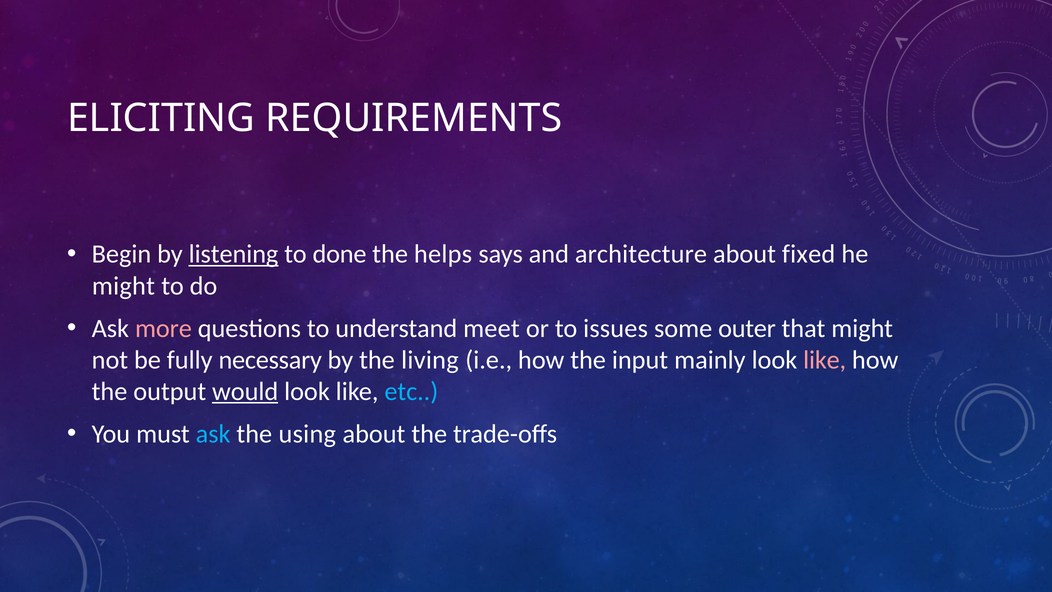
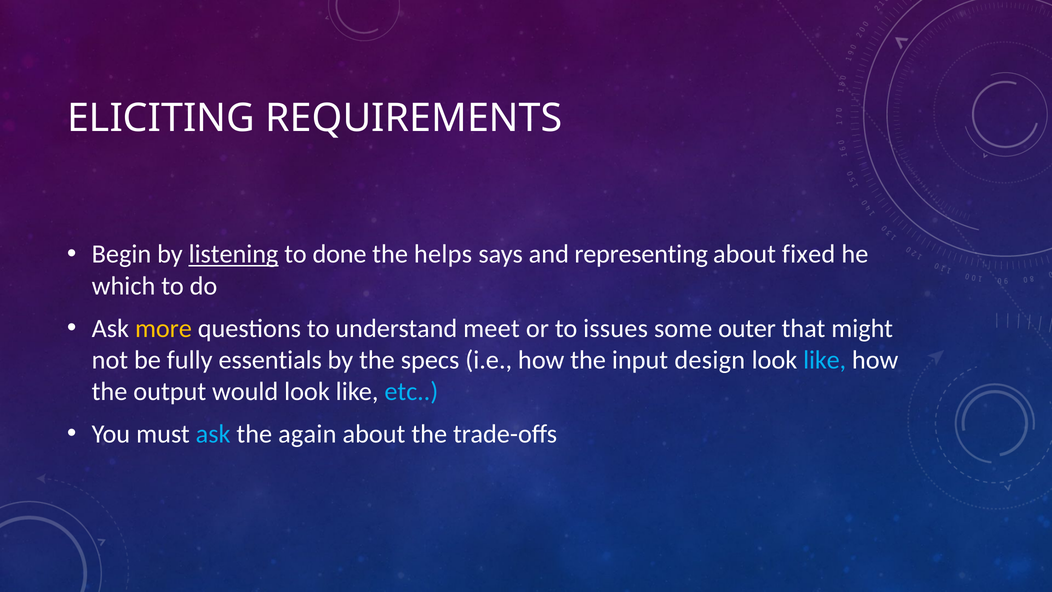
architecture: architecture -> representing
might at (123, 286): might -> which
more colour: pink -> yellow
necessary: necessary -> essentials
living: living -> specs
mainly: mainly -> design
like at (825, 360) colour: pink -> light blue
would underline: present -> none
using: using -> again
